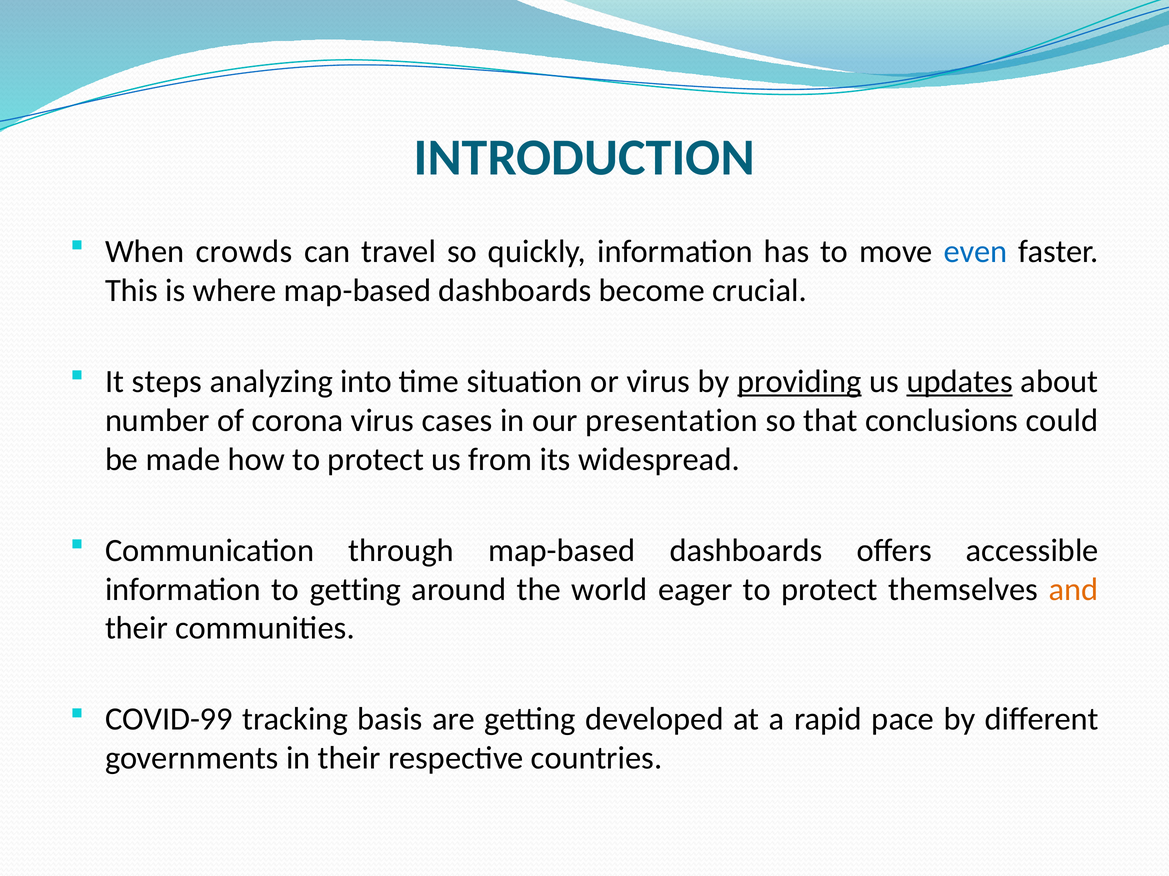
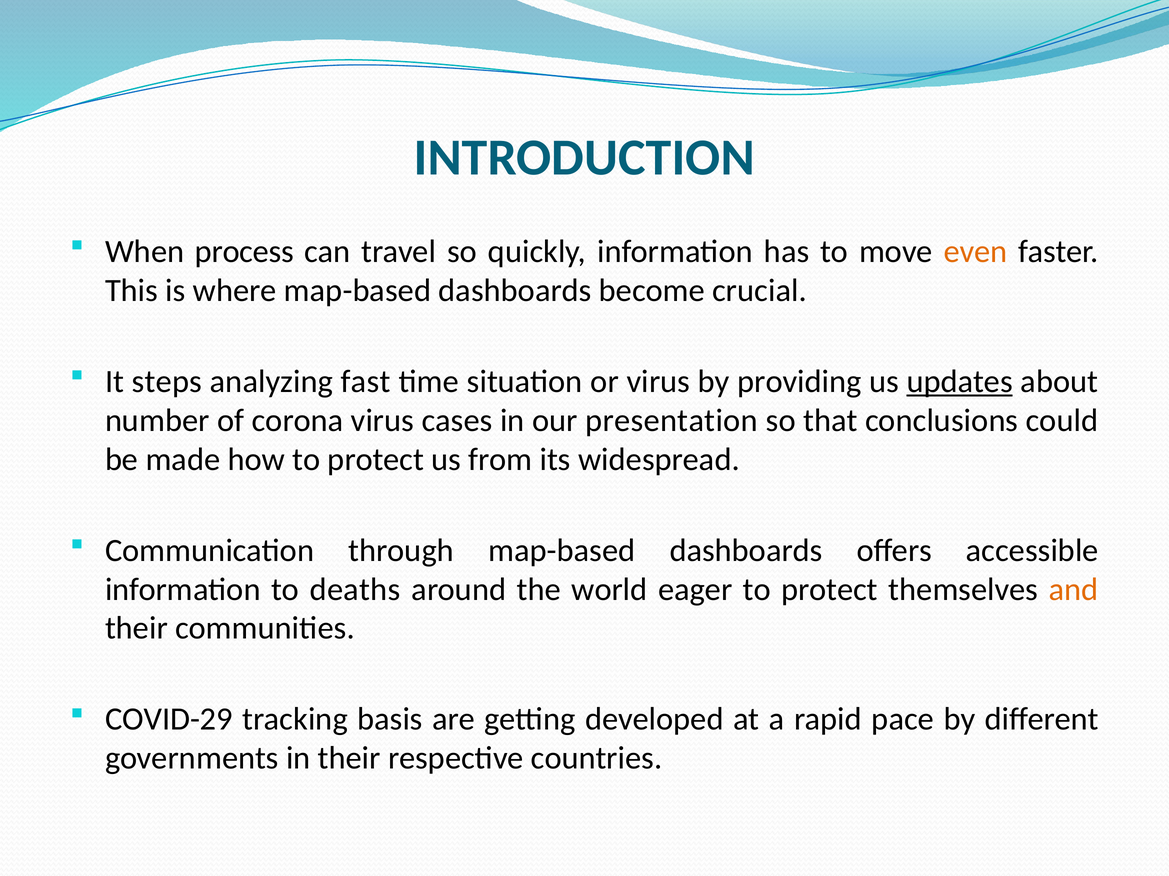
crowds: crowds -> process
even colour: blue -> orange
into: into -> fast
providing underline: present -> none
to getting: getting -> deaths
COVID-99: COVID-99 -> COVID-29
